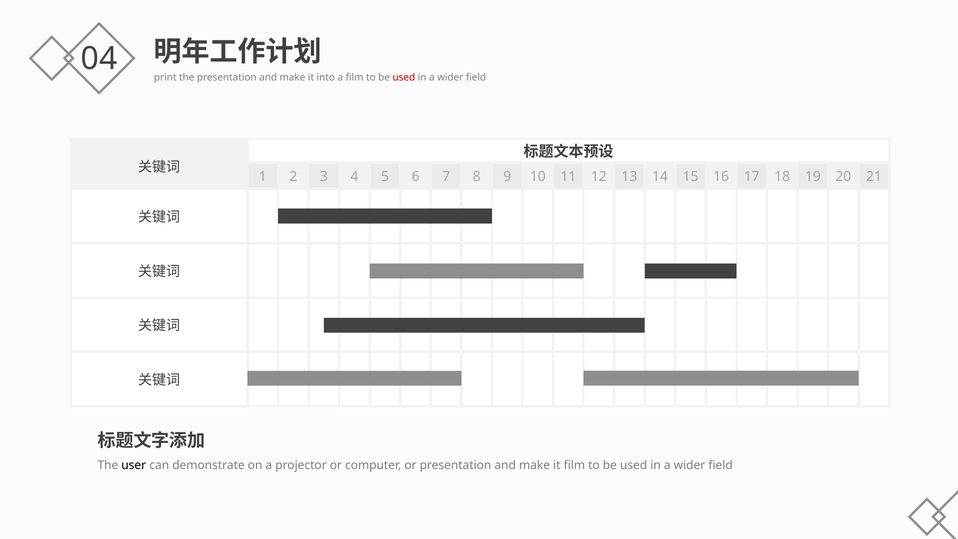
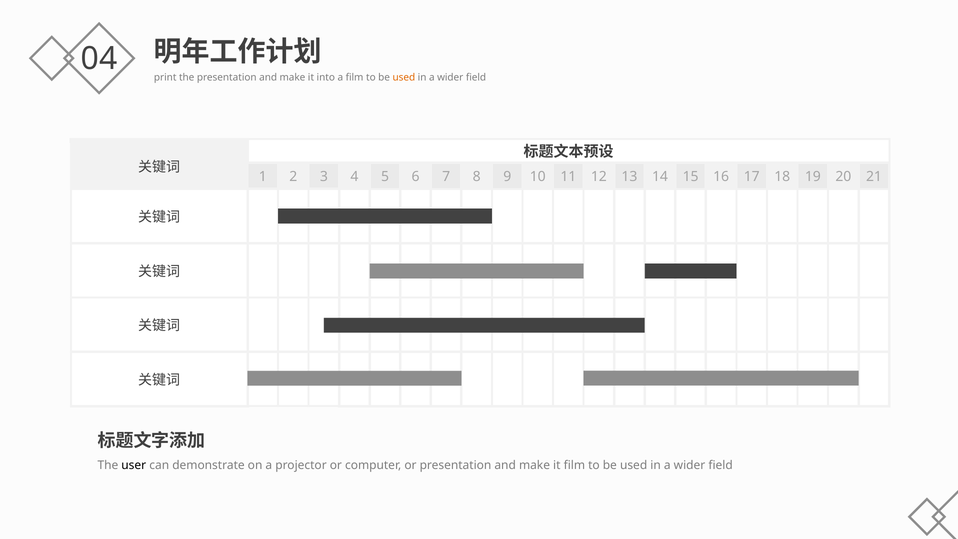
used at (404, 77) colour: red -> orange
